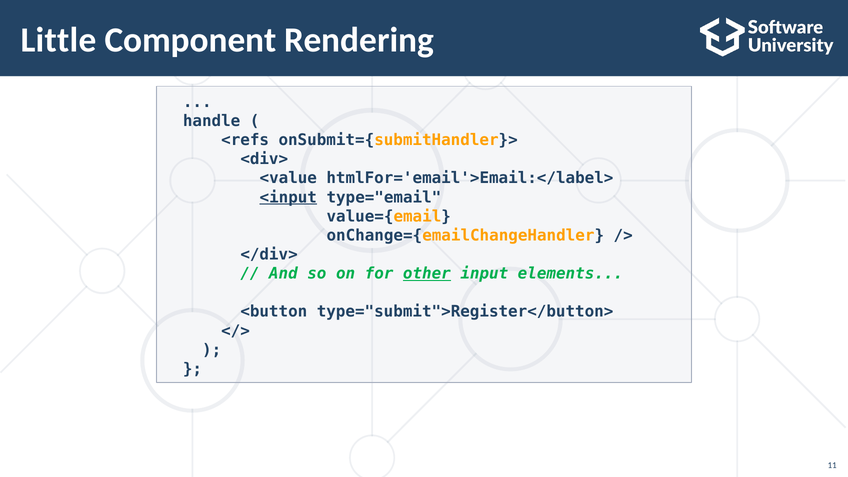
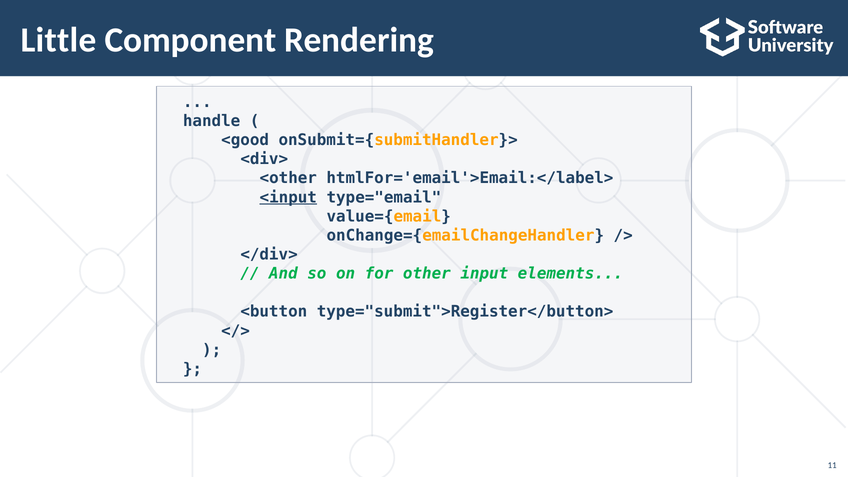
<refs: <refs -> <good
<value: <value -> <other
other underline: present -> none
